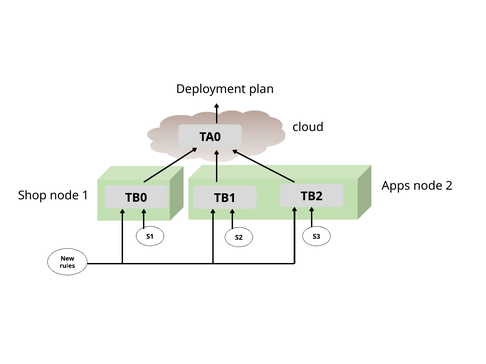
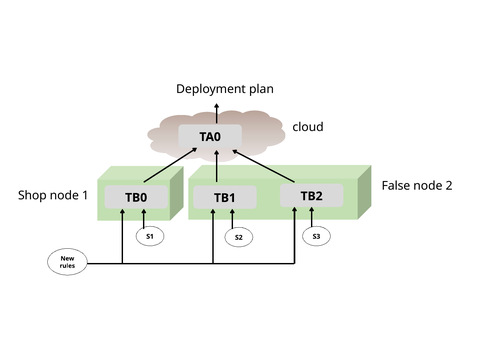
Apps: Apps -> False
